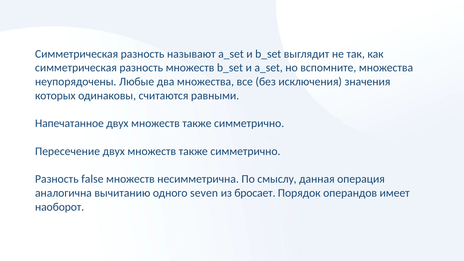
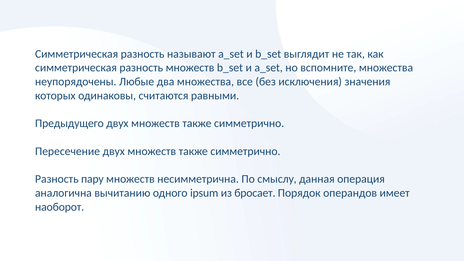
Напечатанное: Напечатанное -> Предыдущего
false: false -> пару
seven: seven -> ipsum
